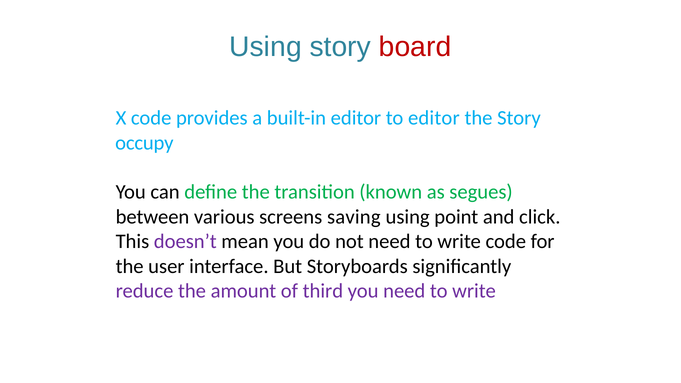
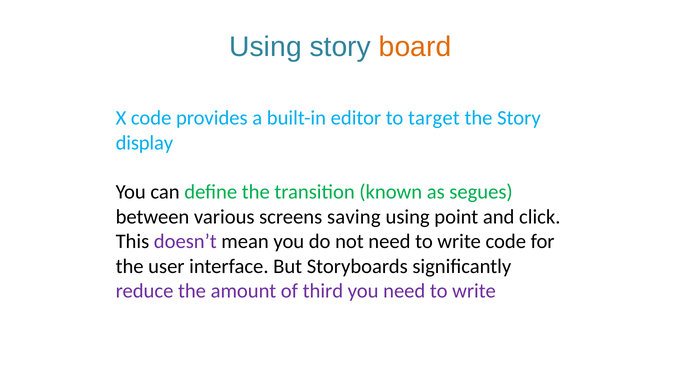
board colour: red -> orange
to editor: editor -> target
occupy: occupy -> display
